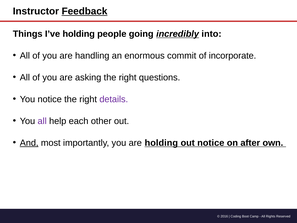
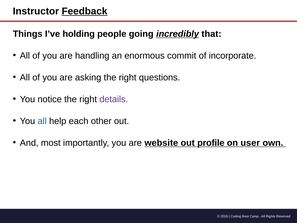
into: into -> that
all at (42, 121) colour: purple -> blue
And underline: present -> none
are holding: holding -> website
out notice: notice -> profile
after: after -> user
